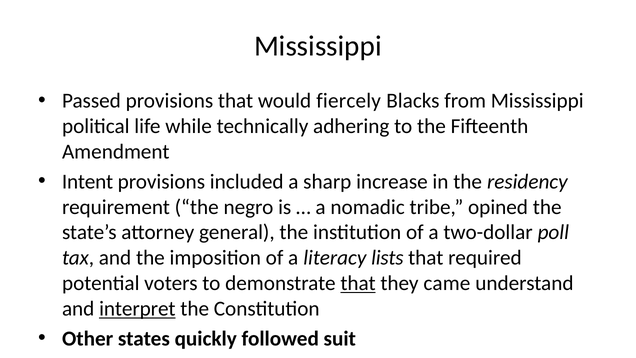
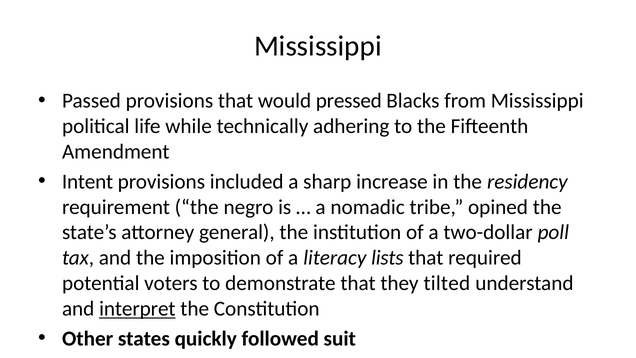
fiercely: fiercely -> pressed
that at (358, 283) underline: present -> none
came: came -> tilted
